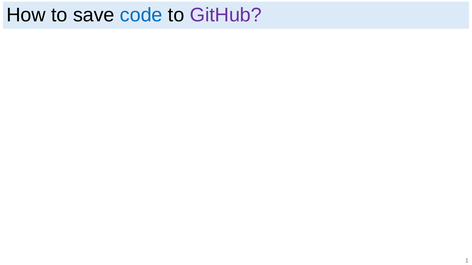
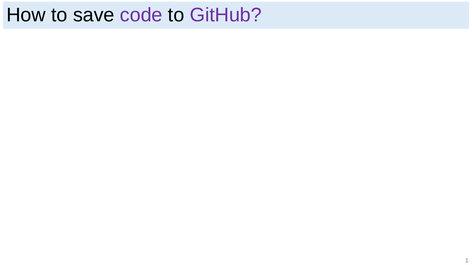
code colour: blue -> purple
